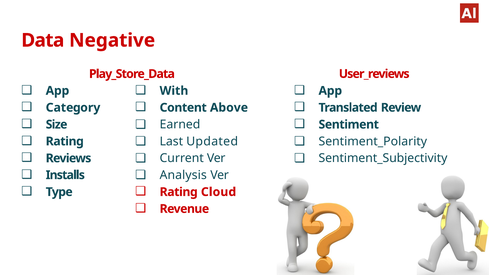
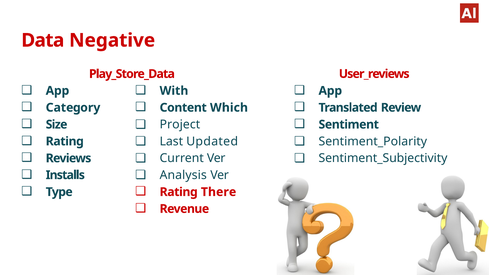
Above: Above -> Which
Earned: Earned -> Project
Cloud: Cloud -> There
